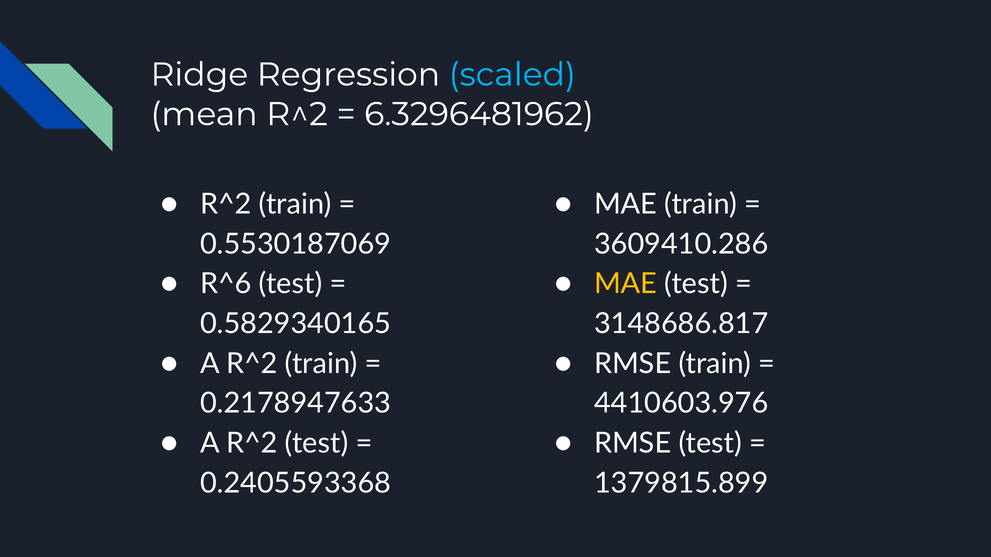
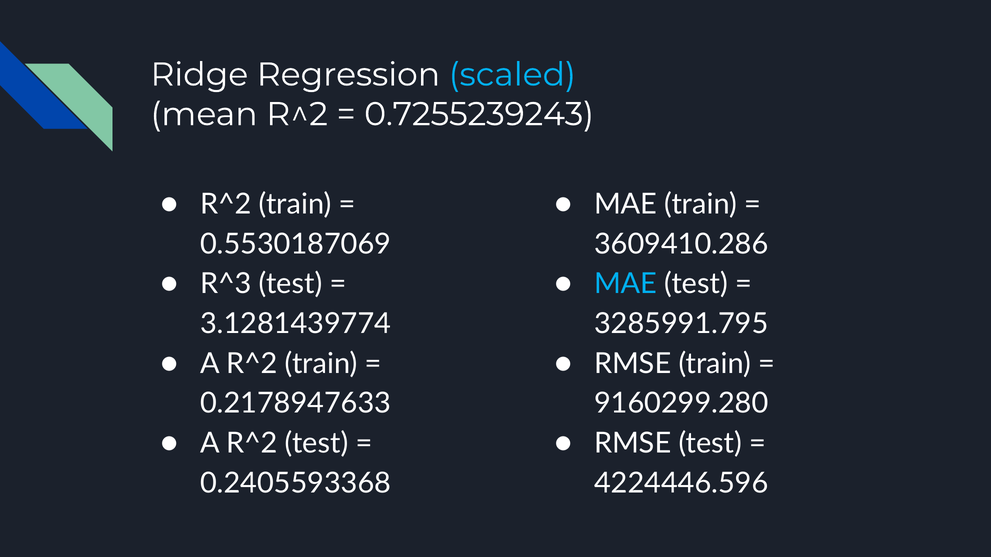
6.3296481962: 6.3296481962 -> 0.7255239243
R^6: R^6 -> R^3
MAE at (626, 284) colour: yellow -> light blue
0.5829340165: 0.5829340165 -> 3.1281439774
3148686.817: 3148686.817 -> 3285991.795
4410603.976: 4410603.976 -> 9160299.280
1379815.899: 1379815.899 -> 4224446.596
